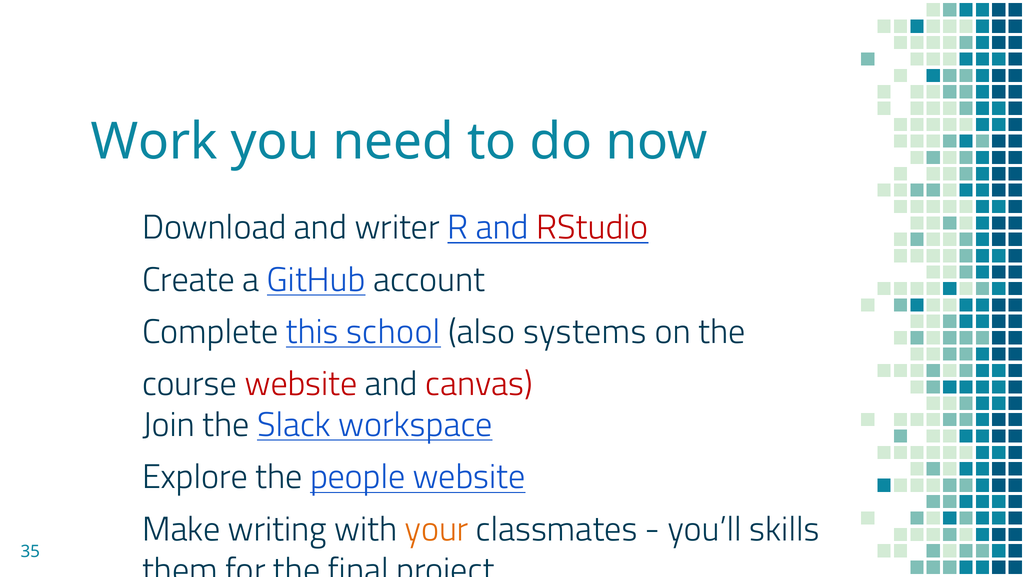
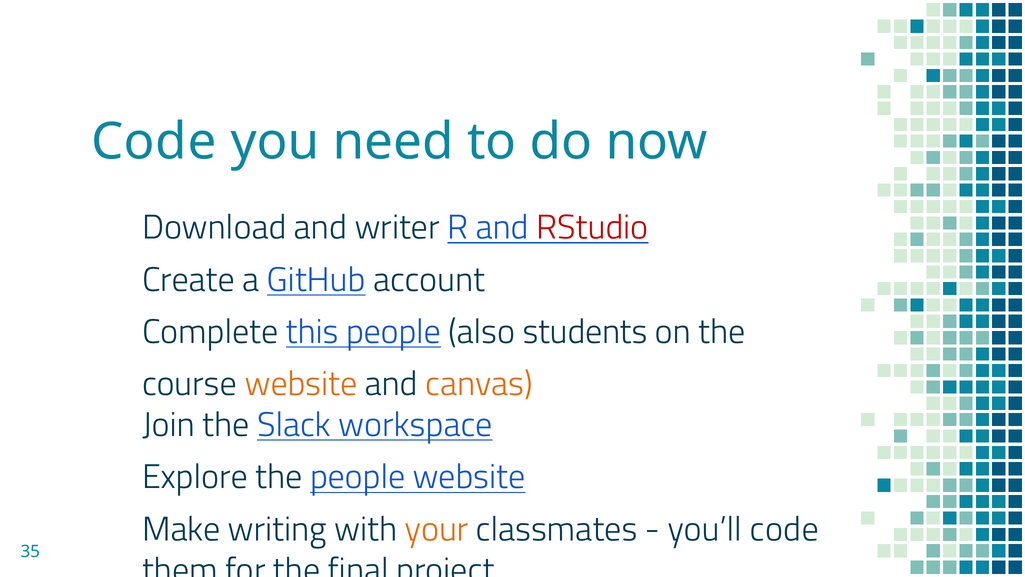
Work at (154, 142): Work -> Code
this school: school -> people
systems: systems -> students
website at (301, 384) colour: red -> orange
canvas colour: red -> orange
you’ll skills: skills -> code
